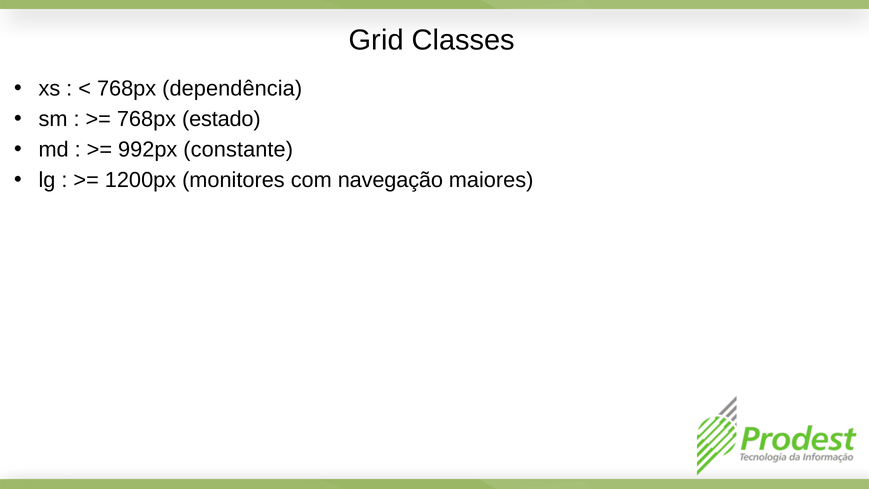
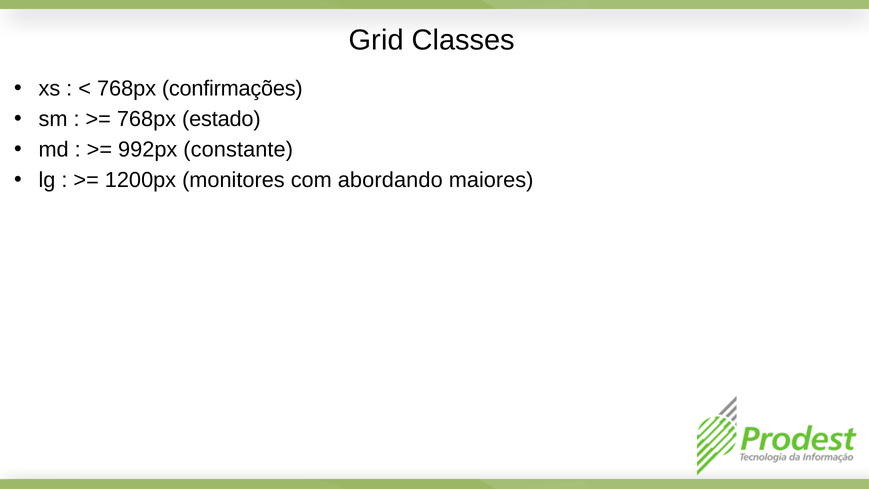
dependência: dependência -> confirmações
navegação: navegação -> abordando
